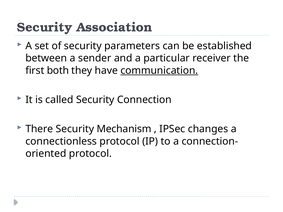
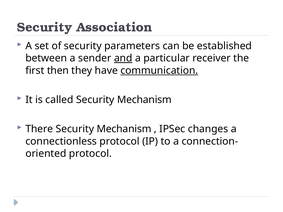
and underline: none -> present
both: both -> then
called Security Connection: Connection -> Mechanism
